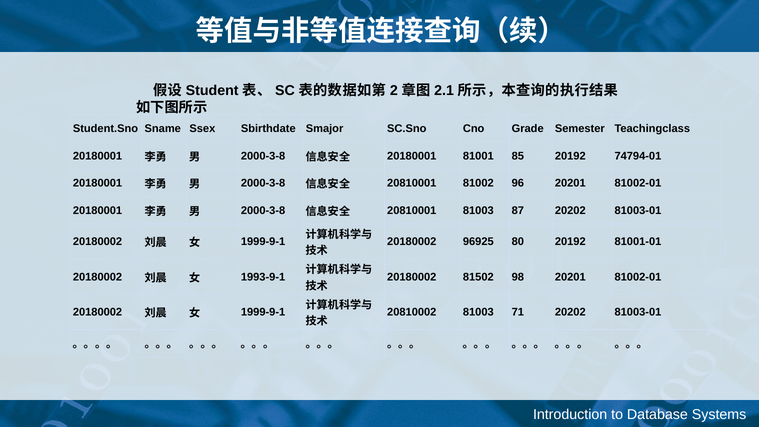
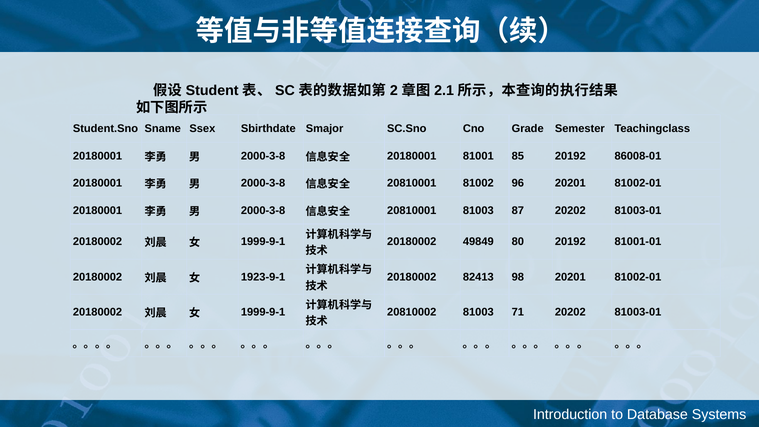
74794-01: 74794-01 -> 86008-01
96925: 96925 -> 49849
1993-9-1: 1993-9-1 -> 1923-9-1
81502: 81502 -> 82413
